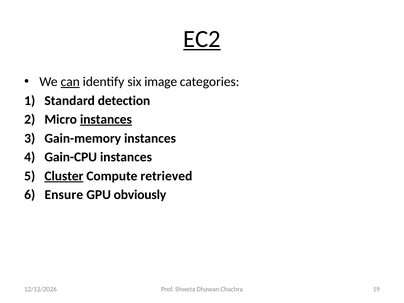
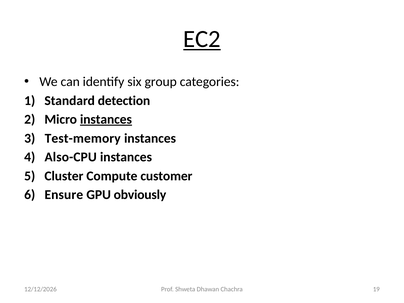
can underline: present -> none
image: image -> group
Gain-memory: Gain-memory -> Test-memory
Gain-CPU: Gain-CPU -> Also-CPU
Cluster underline: present -> none
retrieved: retrieved -> customer
